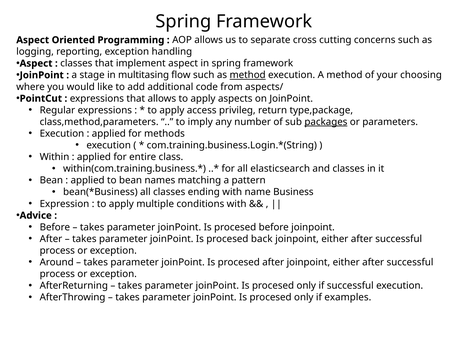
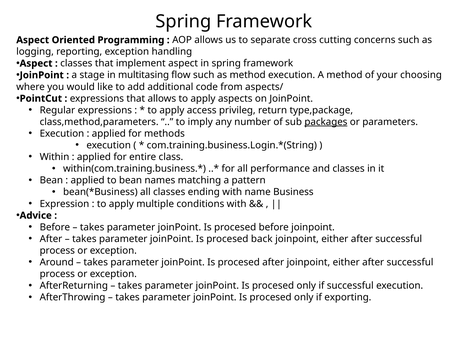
method at (248, 75) underline: present -> none
elasticsearch: elasticsearch -> performance
examples: examples -> exporting
